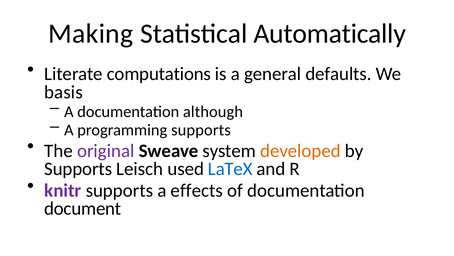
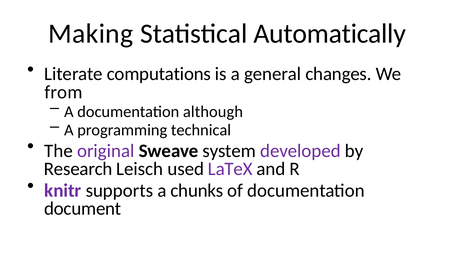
defaults: defaults -> changes
basis: basis -> from
programming supports: supports -> technical
developed colour: orange -> purple
Supports at (78, 169): Supports -> Research
LaTeX colour: blue -> purple
effects: effects -> chunks
